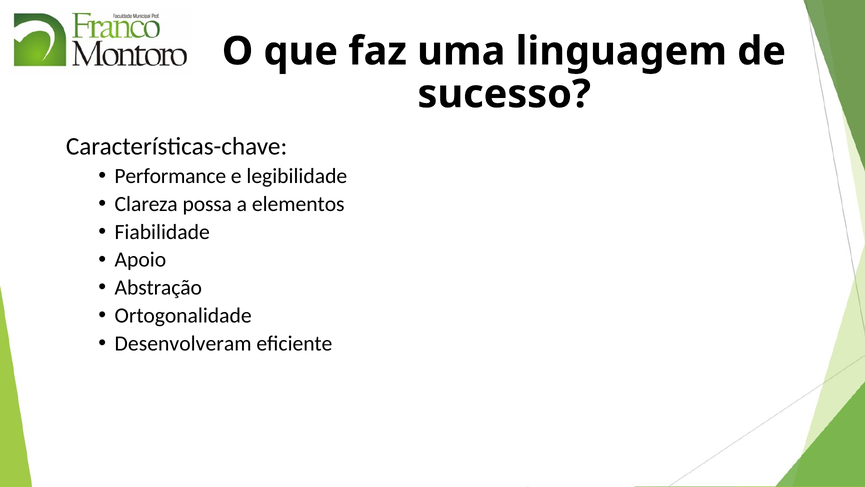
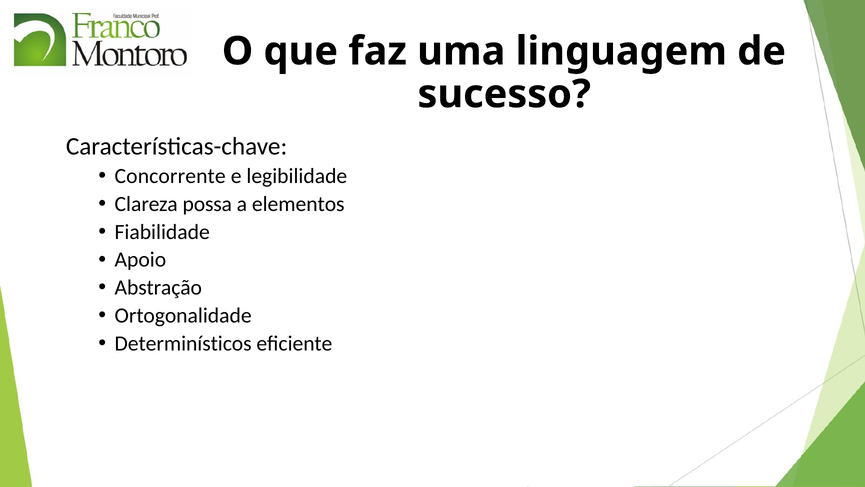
Performance: Performance -> Concorrente
Desenvolveram: Desenvolveram -> Determinísticos
